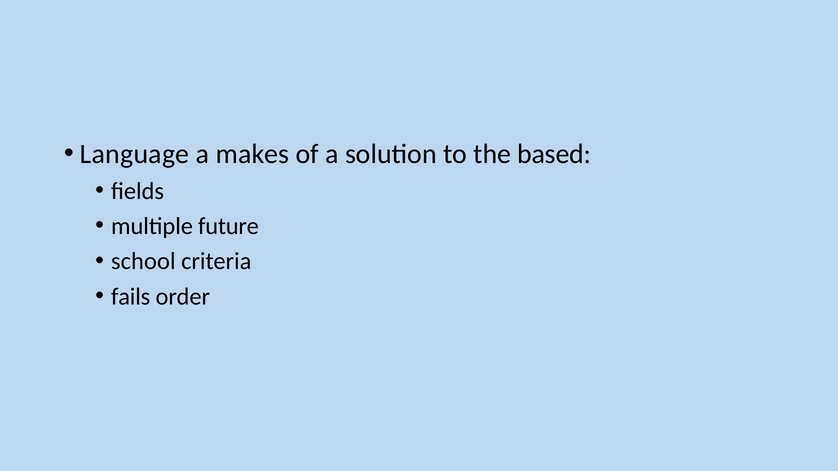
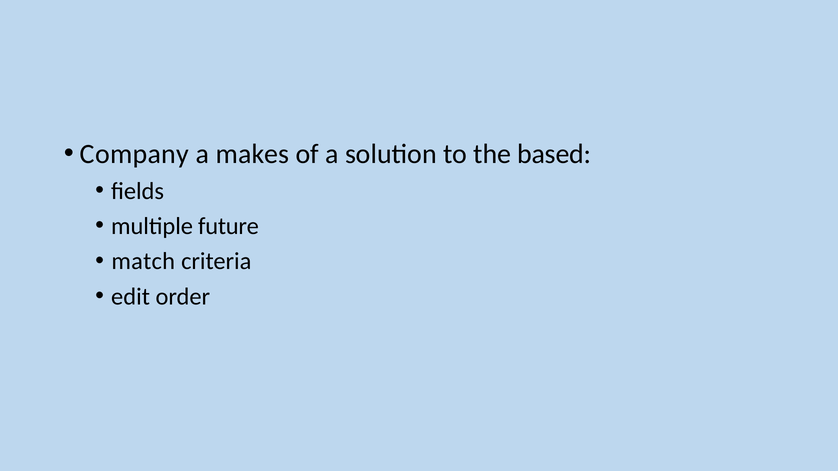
Language: Language -> Company
school: school -> match
fails: fails -> edit
